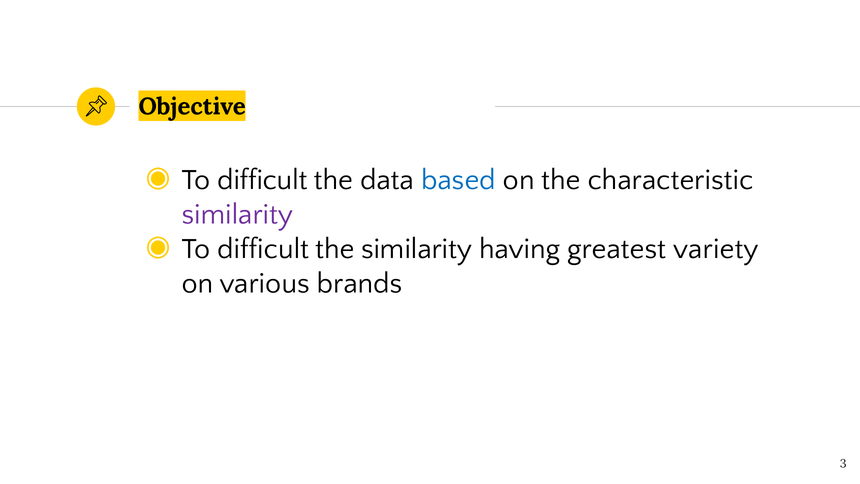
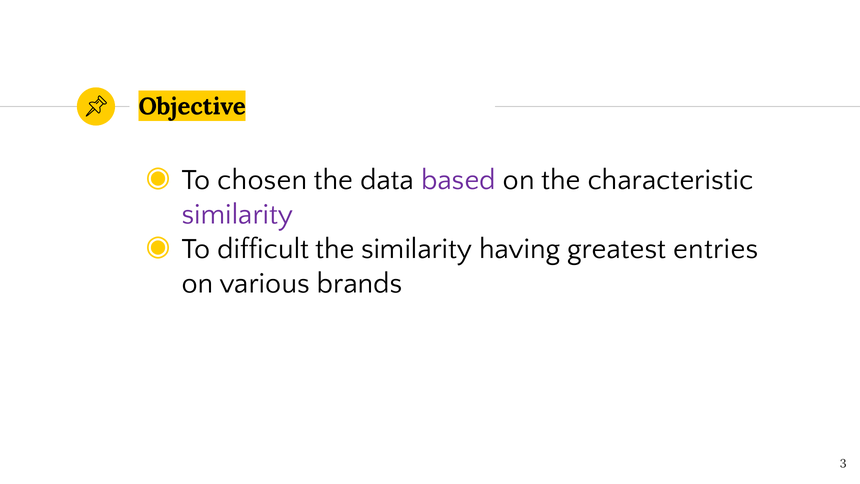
difficult at (263, 180): difficult -> chosen
based colour: blue -> purple
variety: variety -> entries
